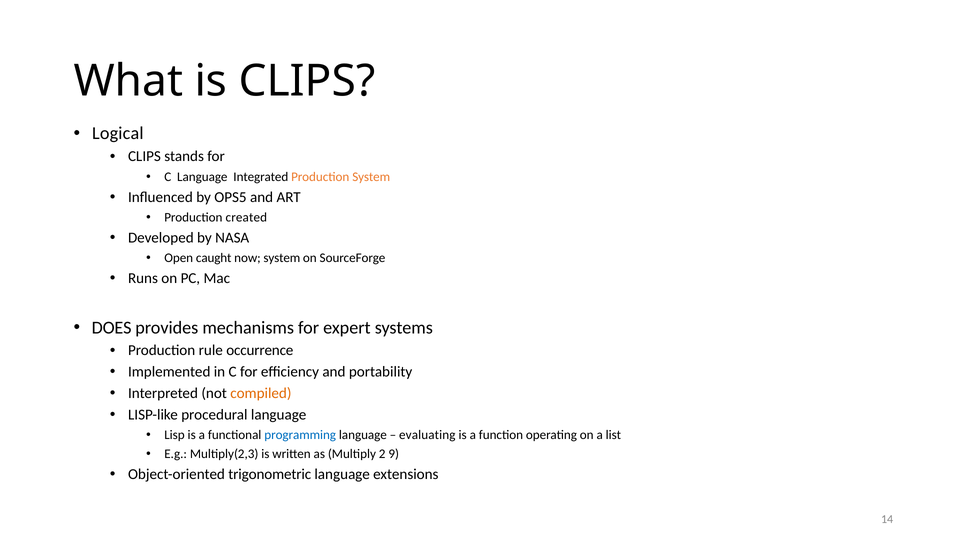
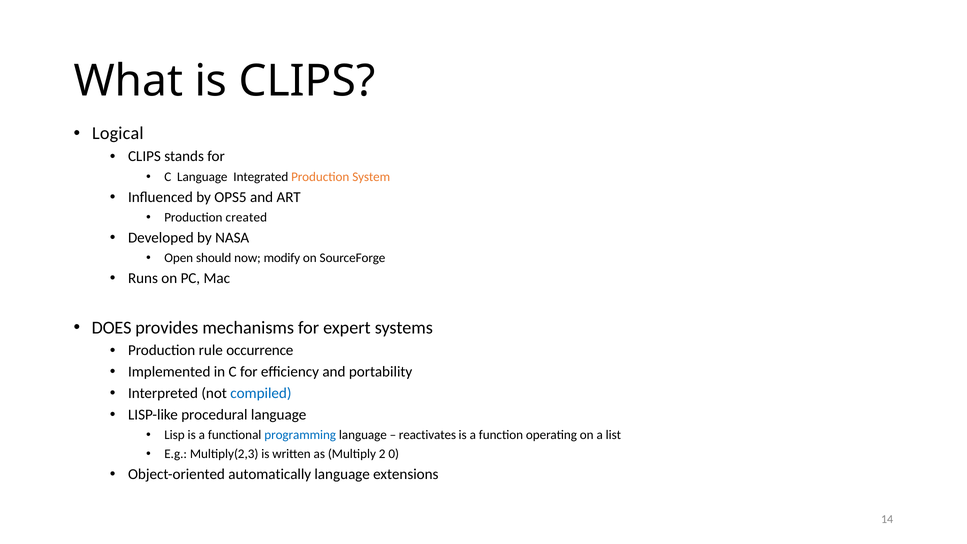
caught: caught -> should
now system: system -> modify
compiled colour: orange -> blue
evaluating: evaluating -> reactivates
9: 9 -> 0
trigonometric: trigonometric -> automatically
